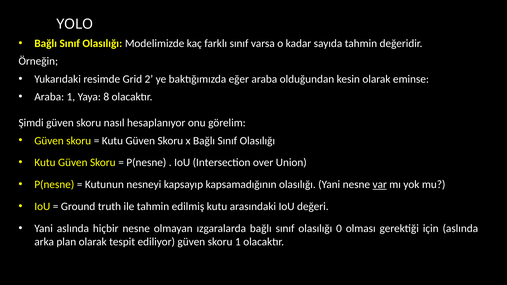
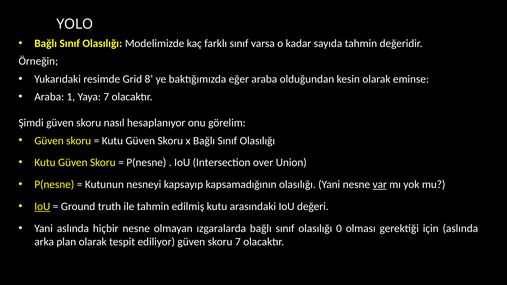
2: 2 -> 8
Yaya 8: 8 -> 7
IoU at (42, 207) underline: none -> present
skoru 1: 1 -> 7
